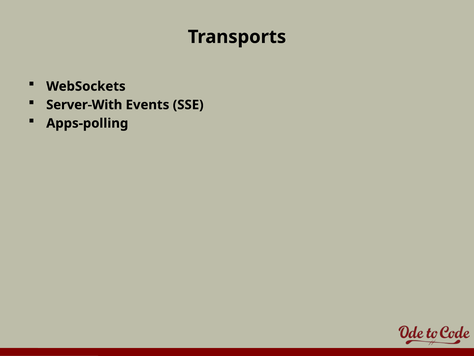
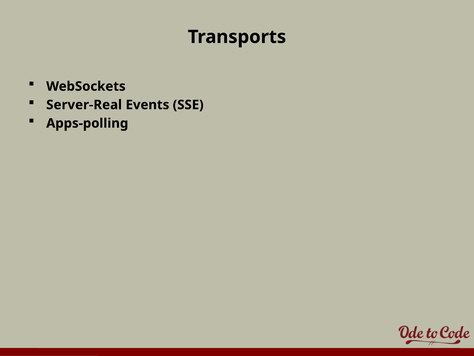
Server-With: Server-With -> Server-Real
